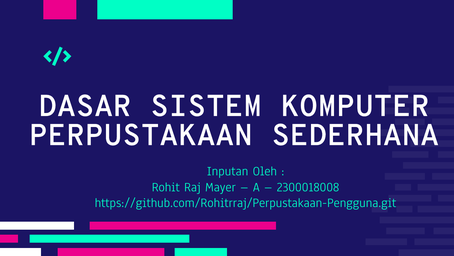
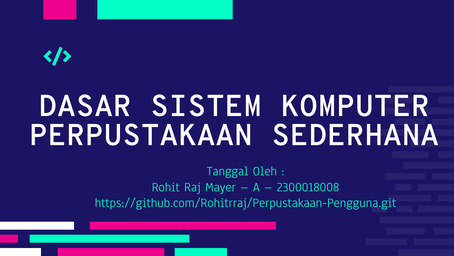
Inputan: Inputan -> Tanggal
